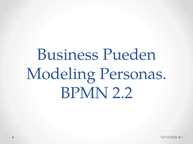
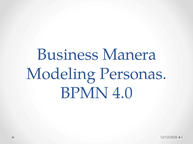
Pueden: Pueden -> Manera
2.2: 2.2 -> 4.0
